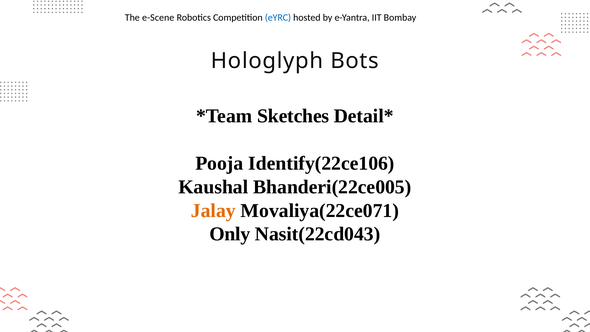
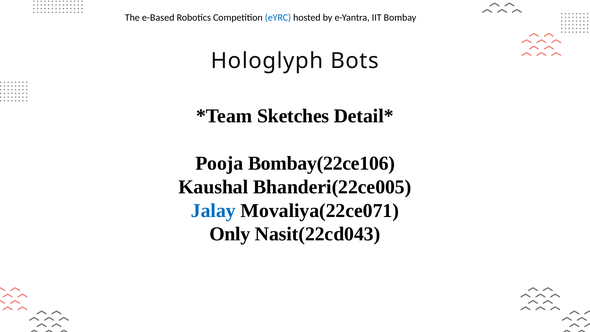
e-Scene: e-Scene -> e-Based
Identify(22ce106: Identify(22ce106 -> Bombay(22ce106
Jalay colour: orange -> blue
